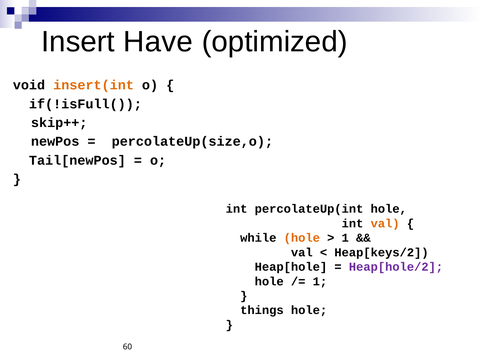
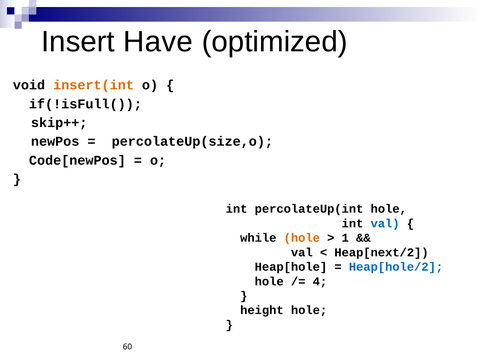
Tail[newPos: Tail[newPos -> Code[newPos
val at (385, 224) colour: orange -> blue
Heap[keys/2: Heap[keys/2 -> Heap[next/2
Heap[hole/2 colour: purple -> blue
1 at (320, 282): 1 -> 4
things: things -> height
